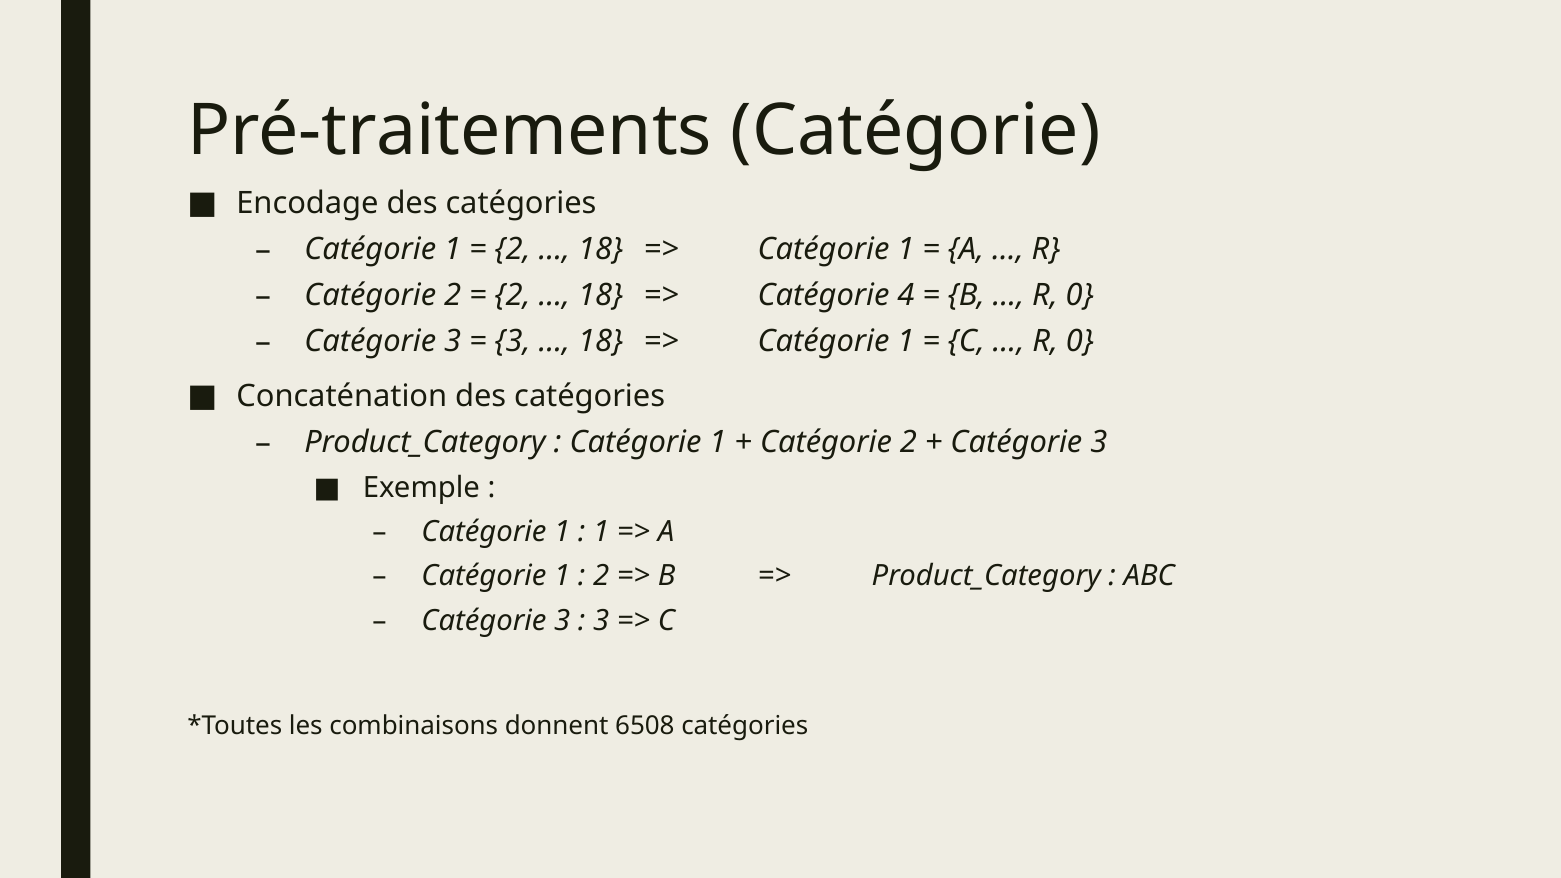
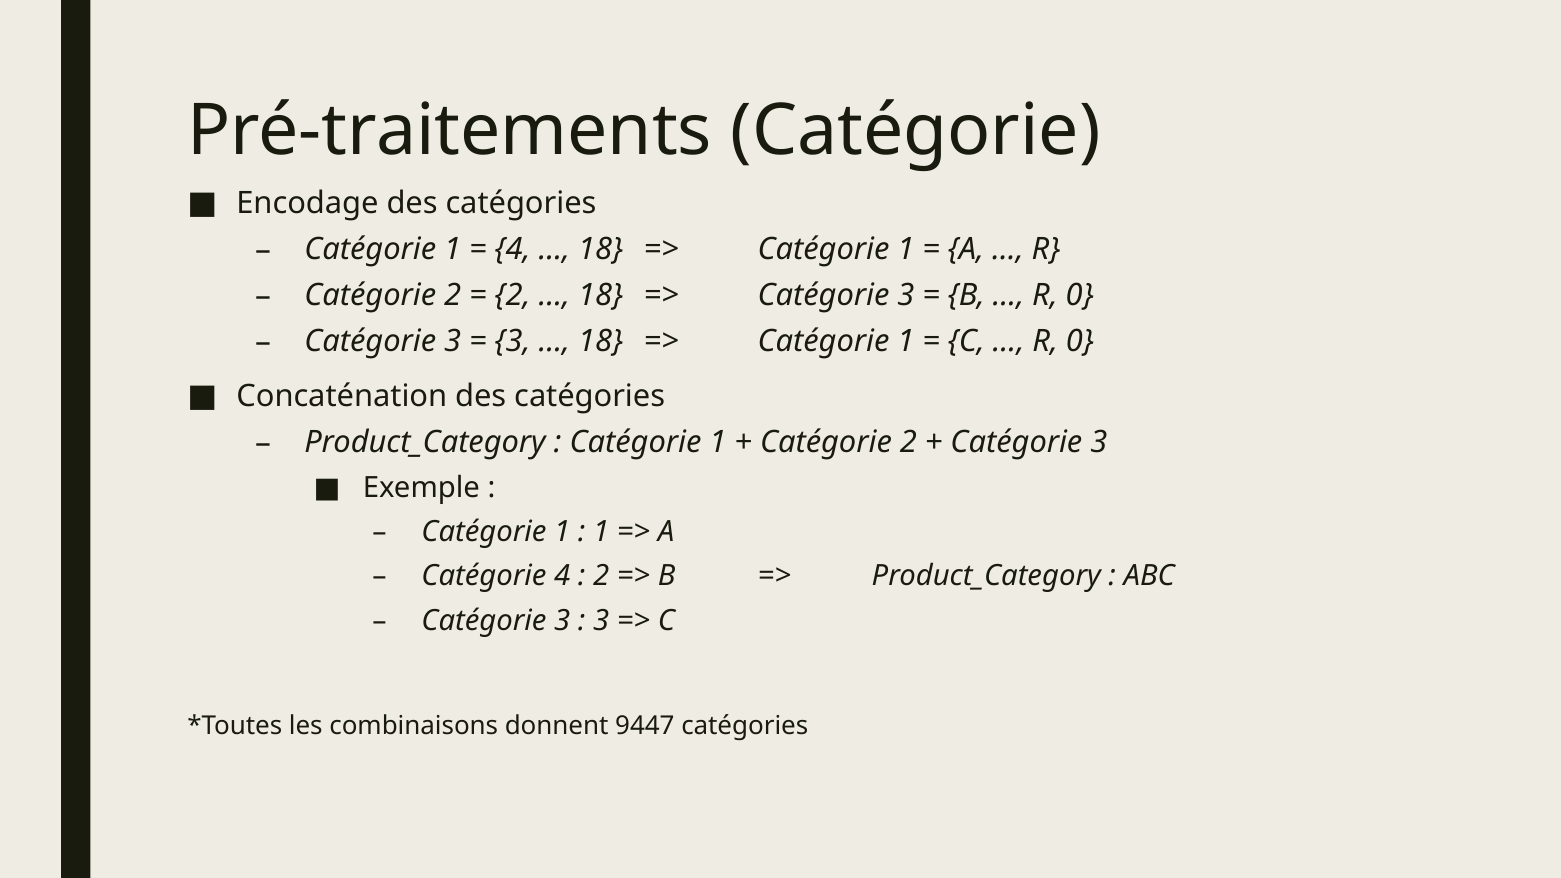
2 at (513, 249): 2 -> 4
4 at (906, 295): 4 -> 3
1 at (562, 576): 1 -> 4
6508: 6508 -> 9447
